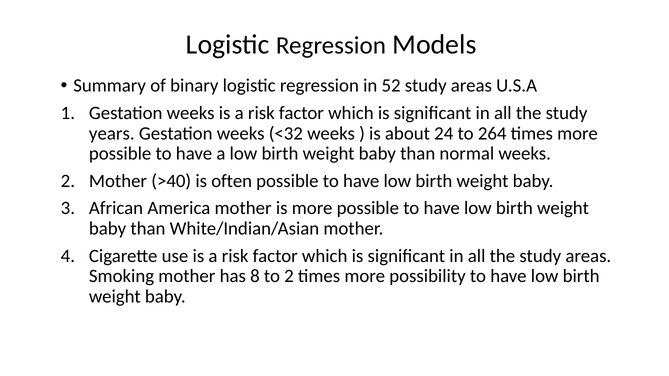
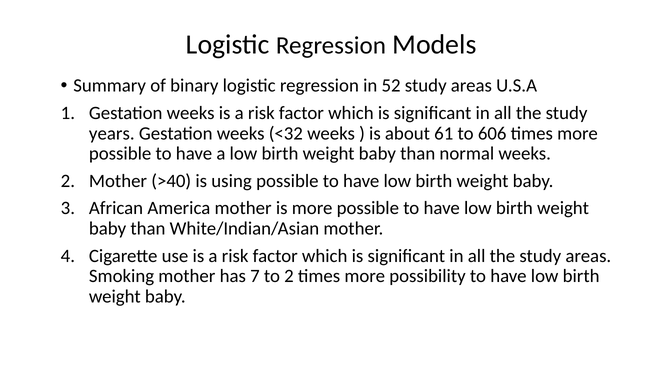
24: 24 -> 61
264: 264 -> 606
often: often -> using
8: 8 -> 7
